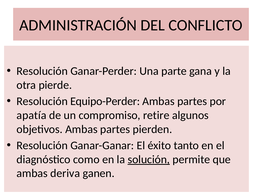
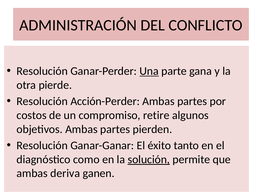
Una underline: none -> present
Equipo-Perder: Equipo-Perder -> Acción-Perder
apatía: apatía -> costos
